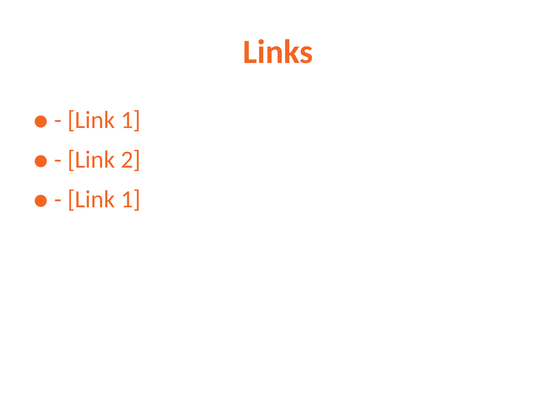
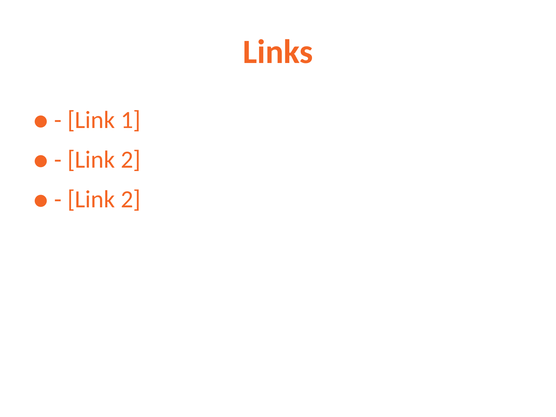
1 at (131, 199): 1 -> 2
